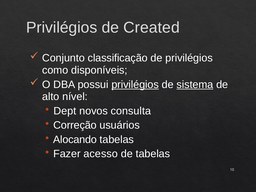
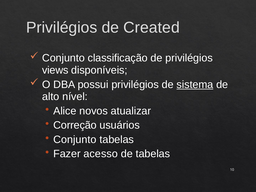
como: como -> views
privilégios at (135, 84) underline: present -> none
Dept: Dept -> Alice
consulta: consulta -> atualizar
Alocando at (75, 140): Alocando -> Conjunto
